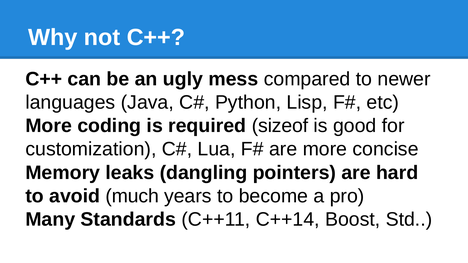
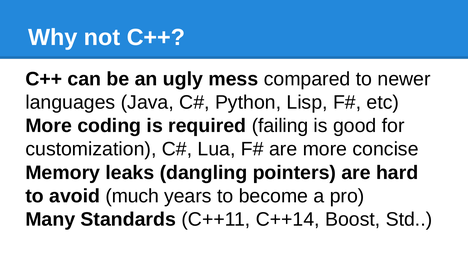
sizeof: sizeof -> failing
